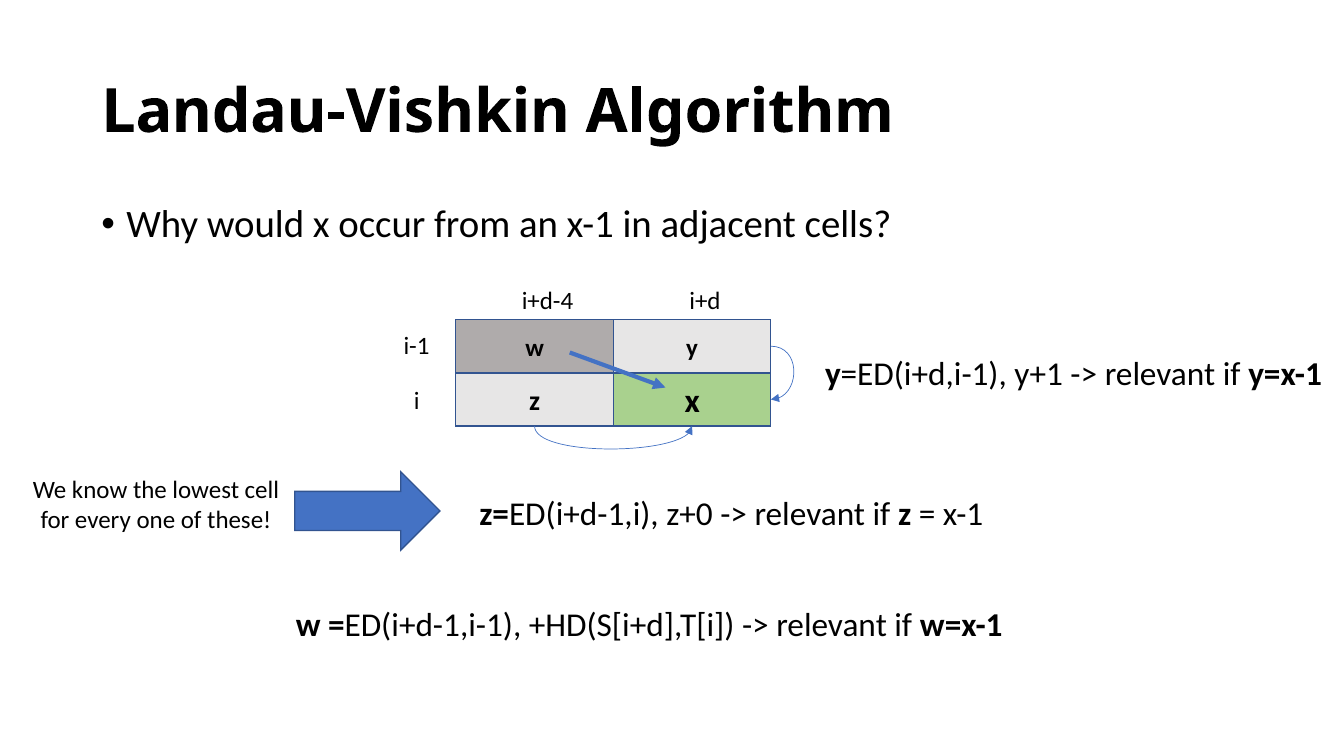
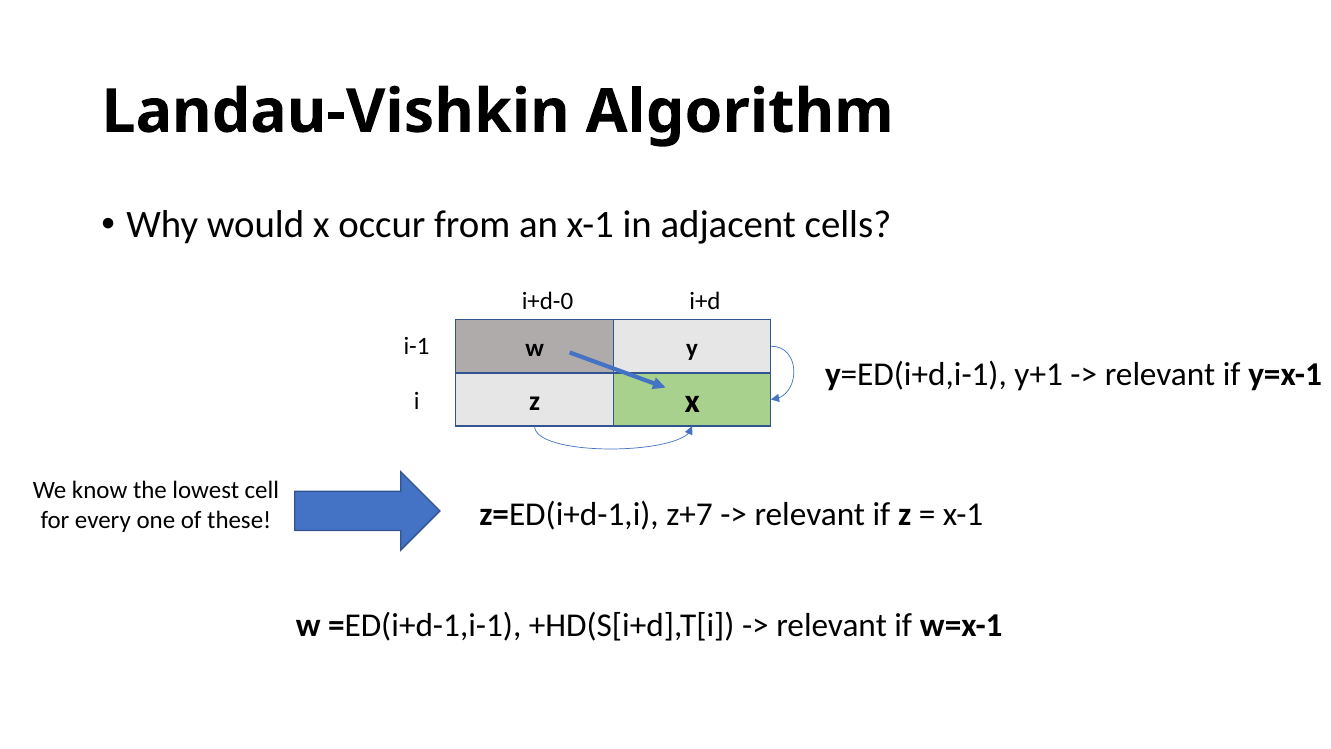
i+d-4: i+d-4 -> i+d-0
z+0: z+0 -> z+7
